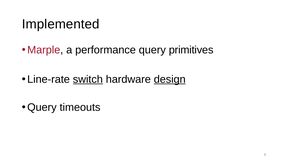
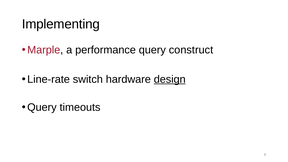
Implemented: Implemented -> Implementing
primitives: primitives -> construct
switch underline: present -> none
